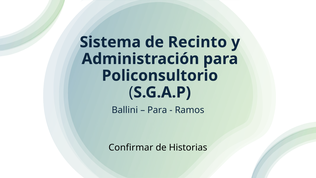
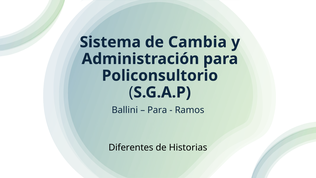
Recinto: Recinto -> Cambia
Confirmar: Confirmar -> Diferentes
